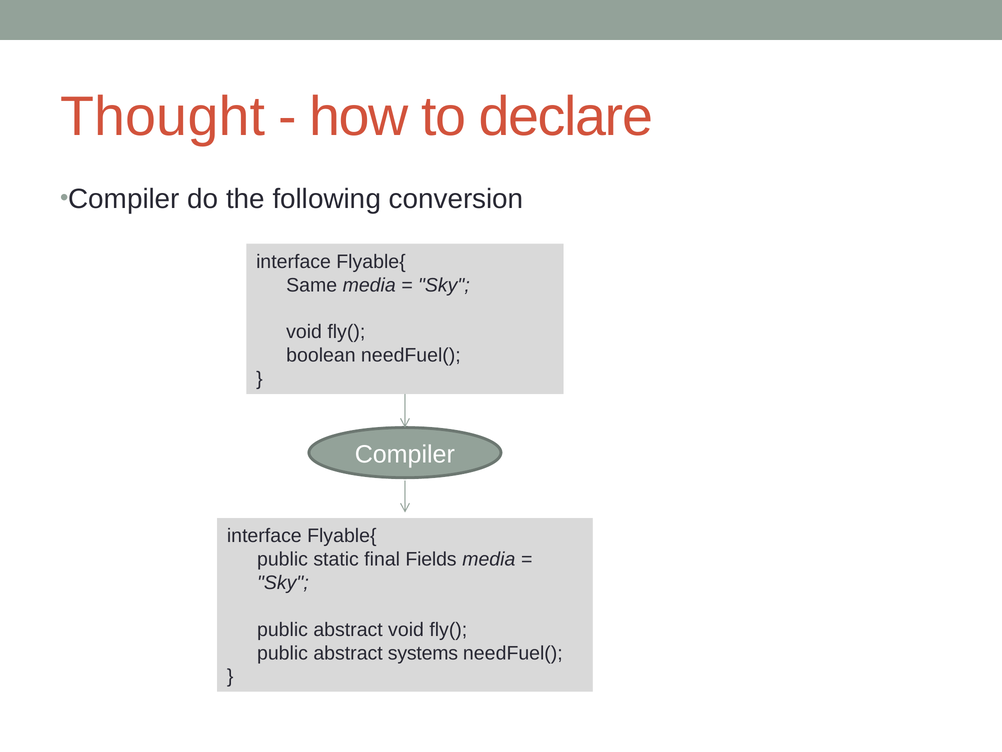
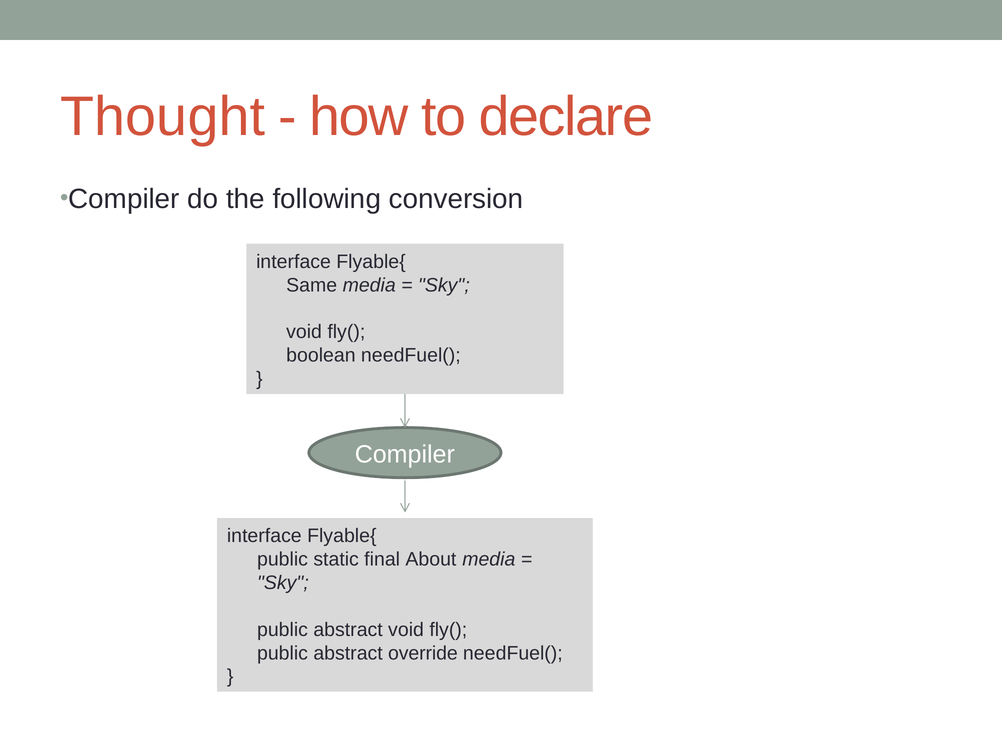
Fields: Fields -> About
systems: systems -> override
